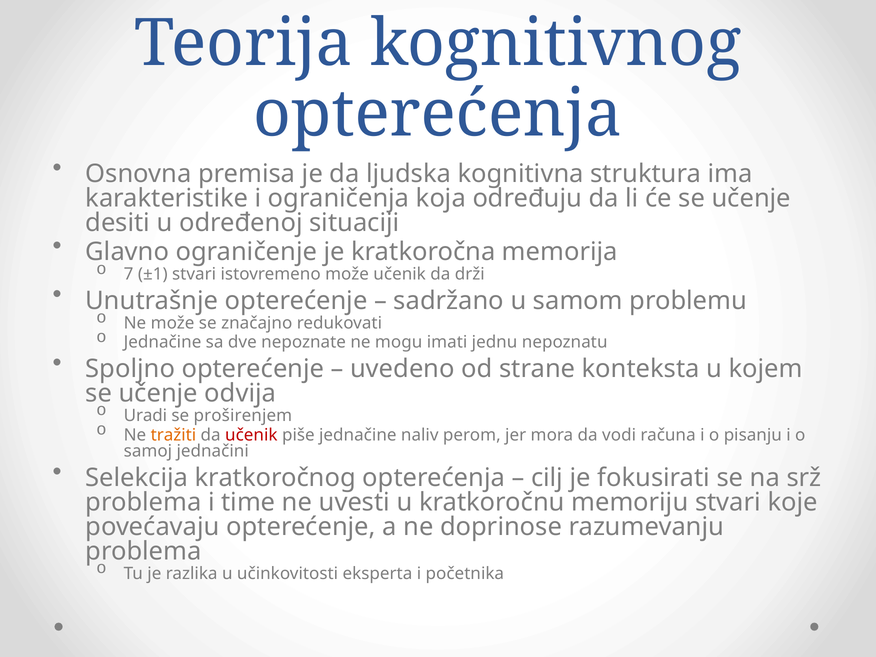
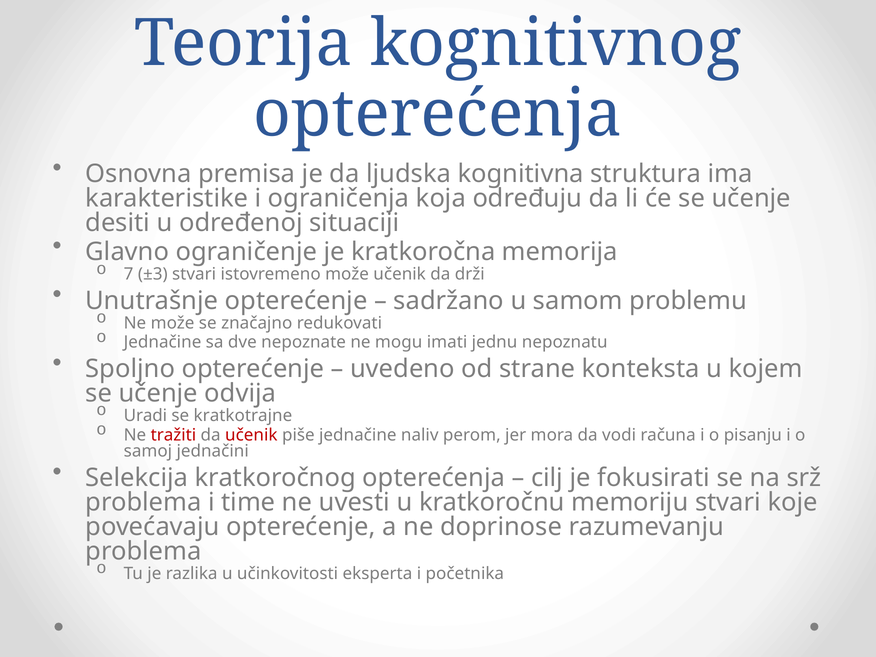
±1: ±1 -> ±3
proširenjem: proširenjem -> kratkotrajne
tražiti colour: orange -> red
